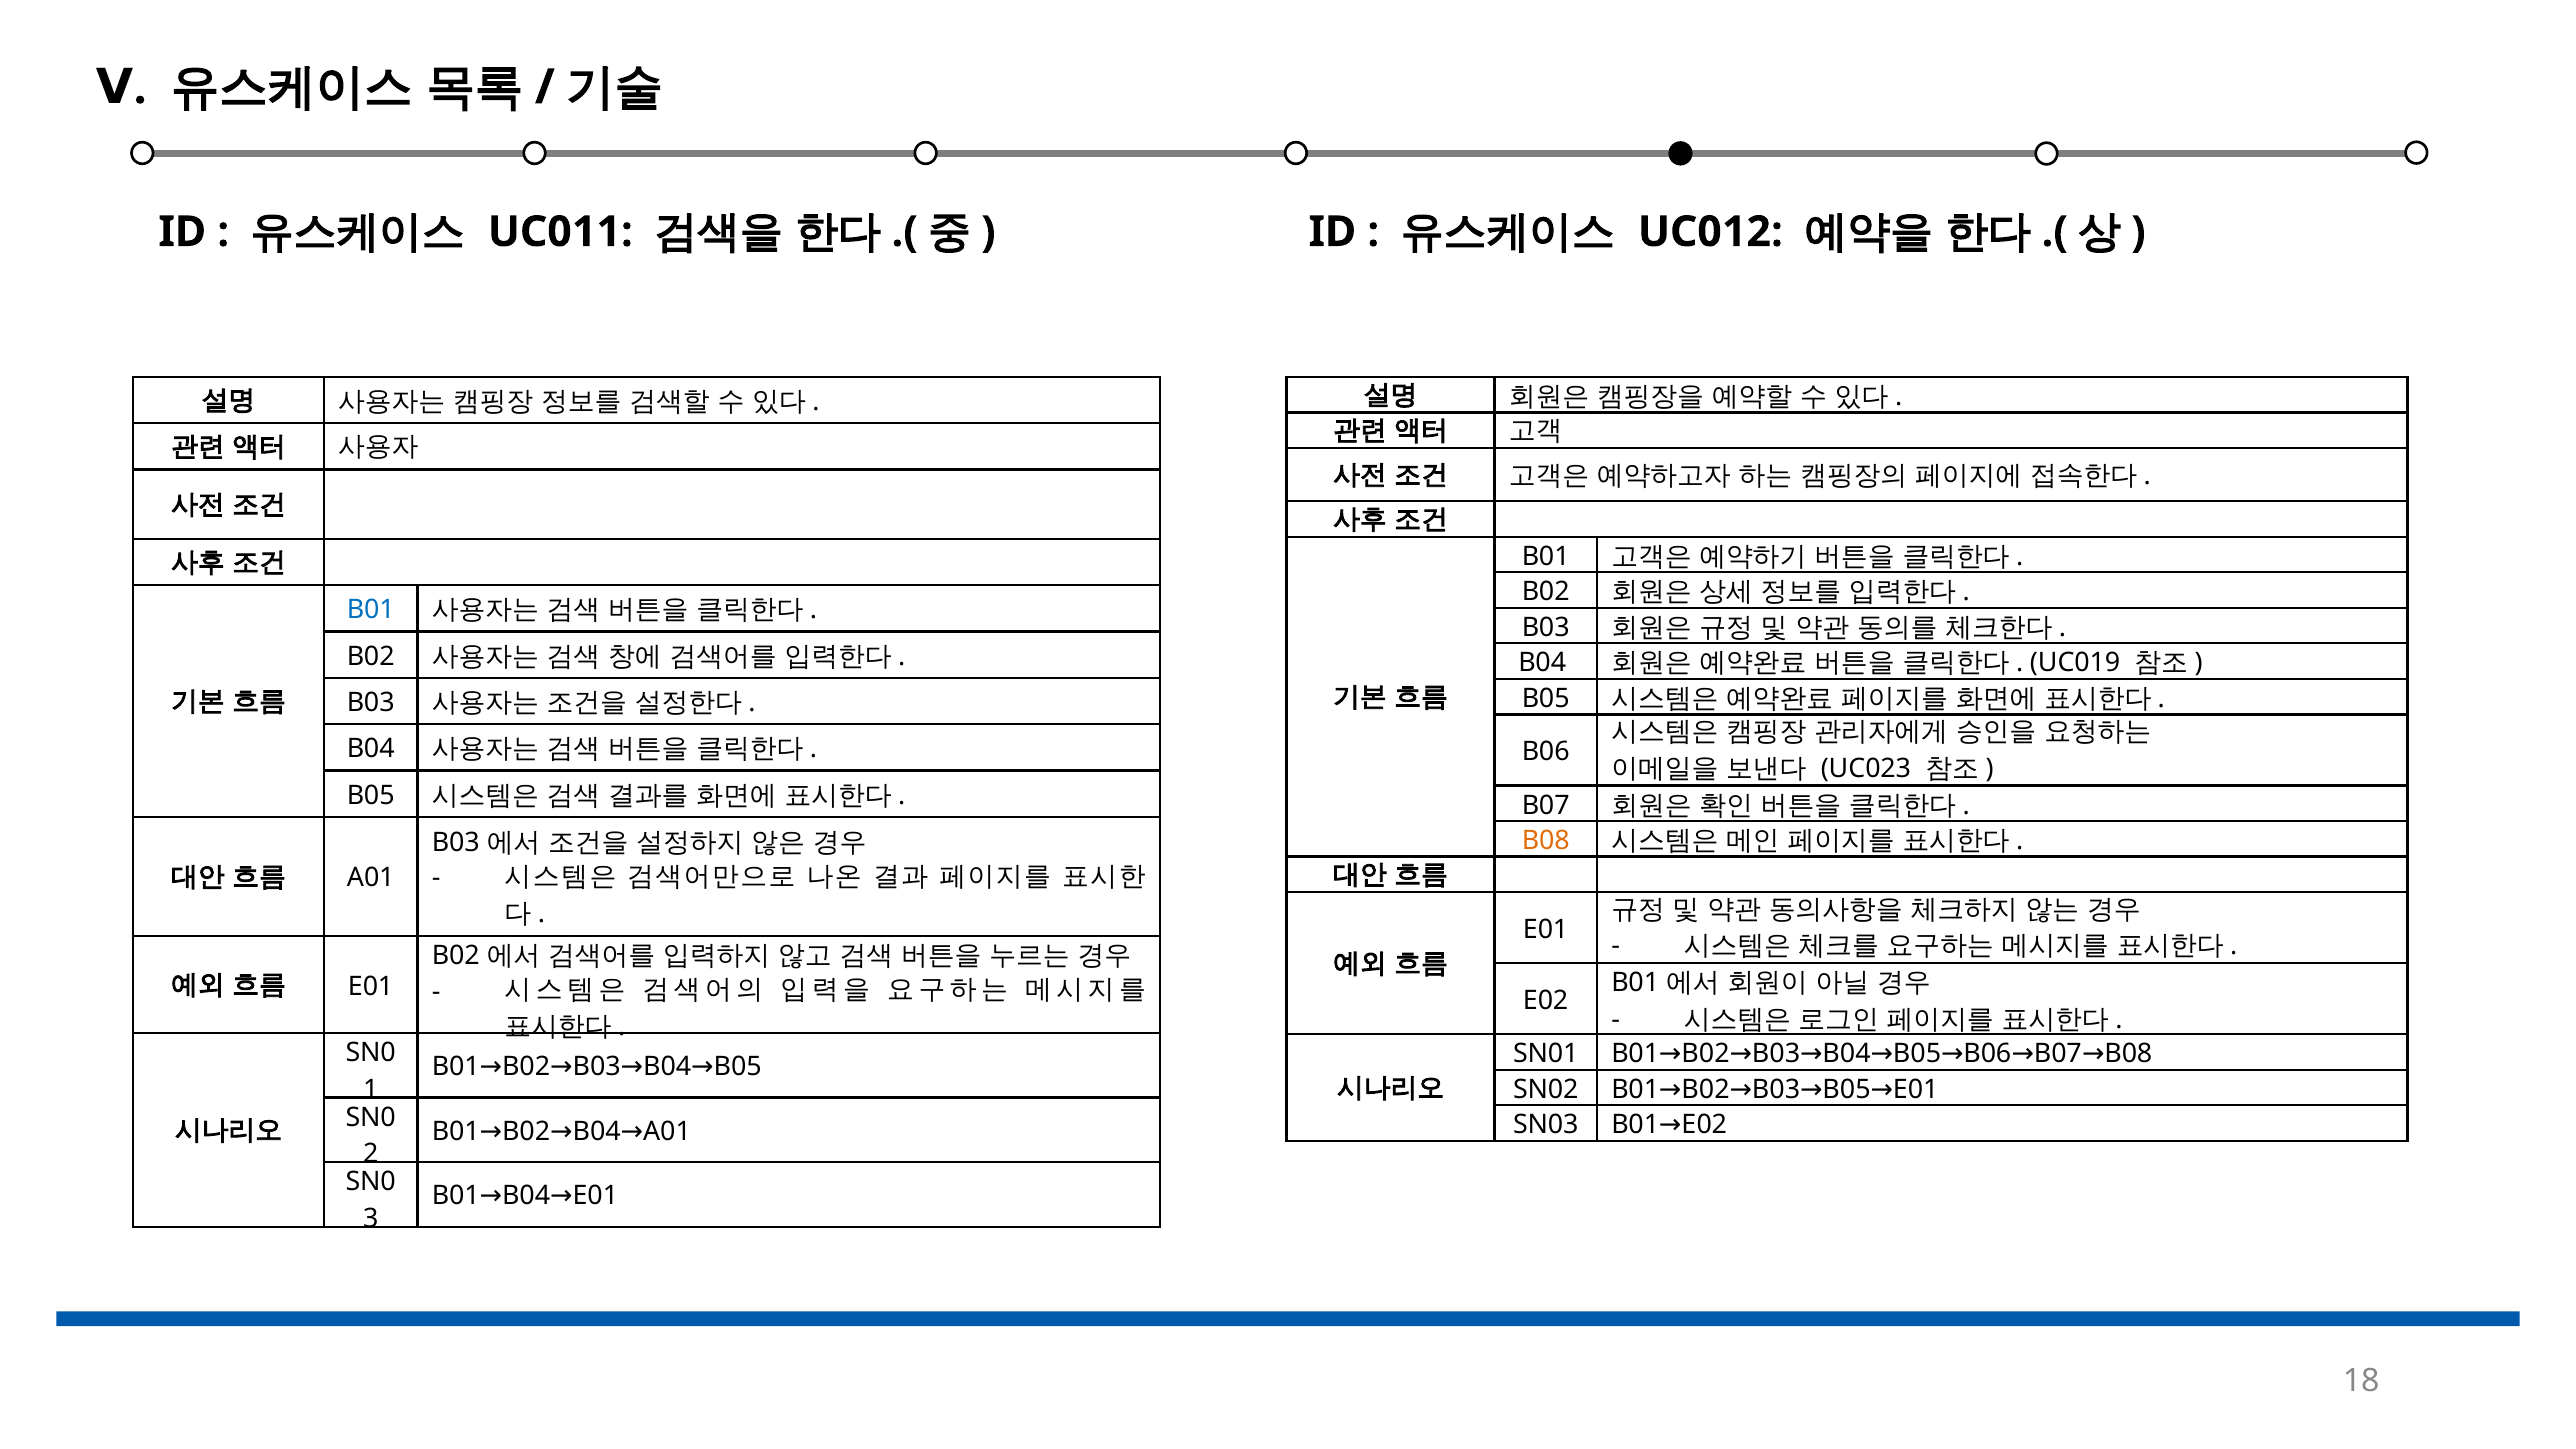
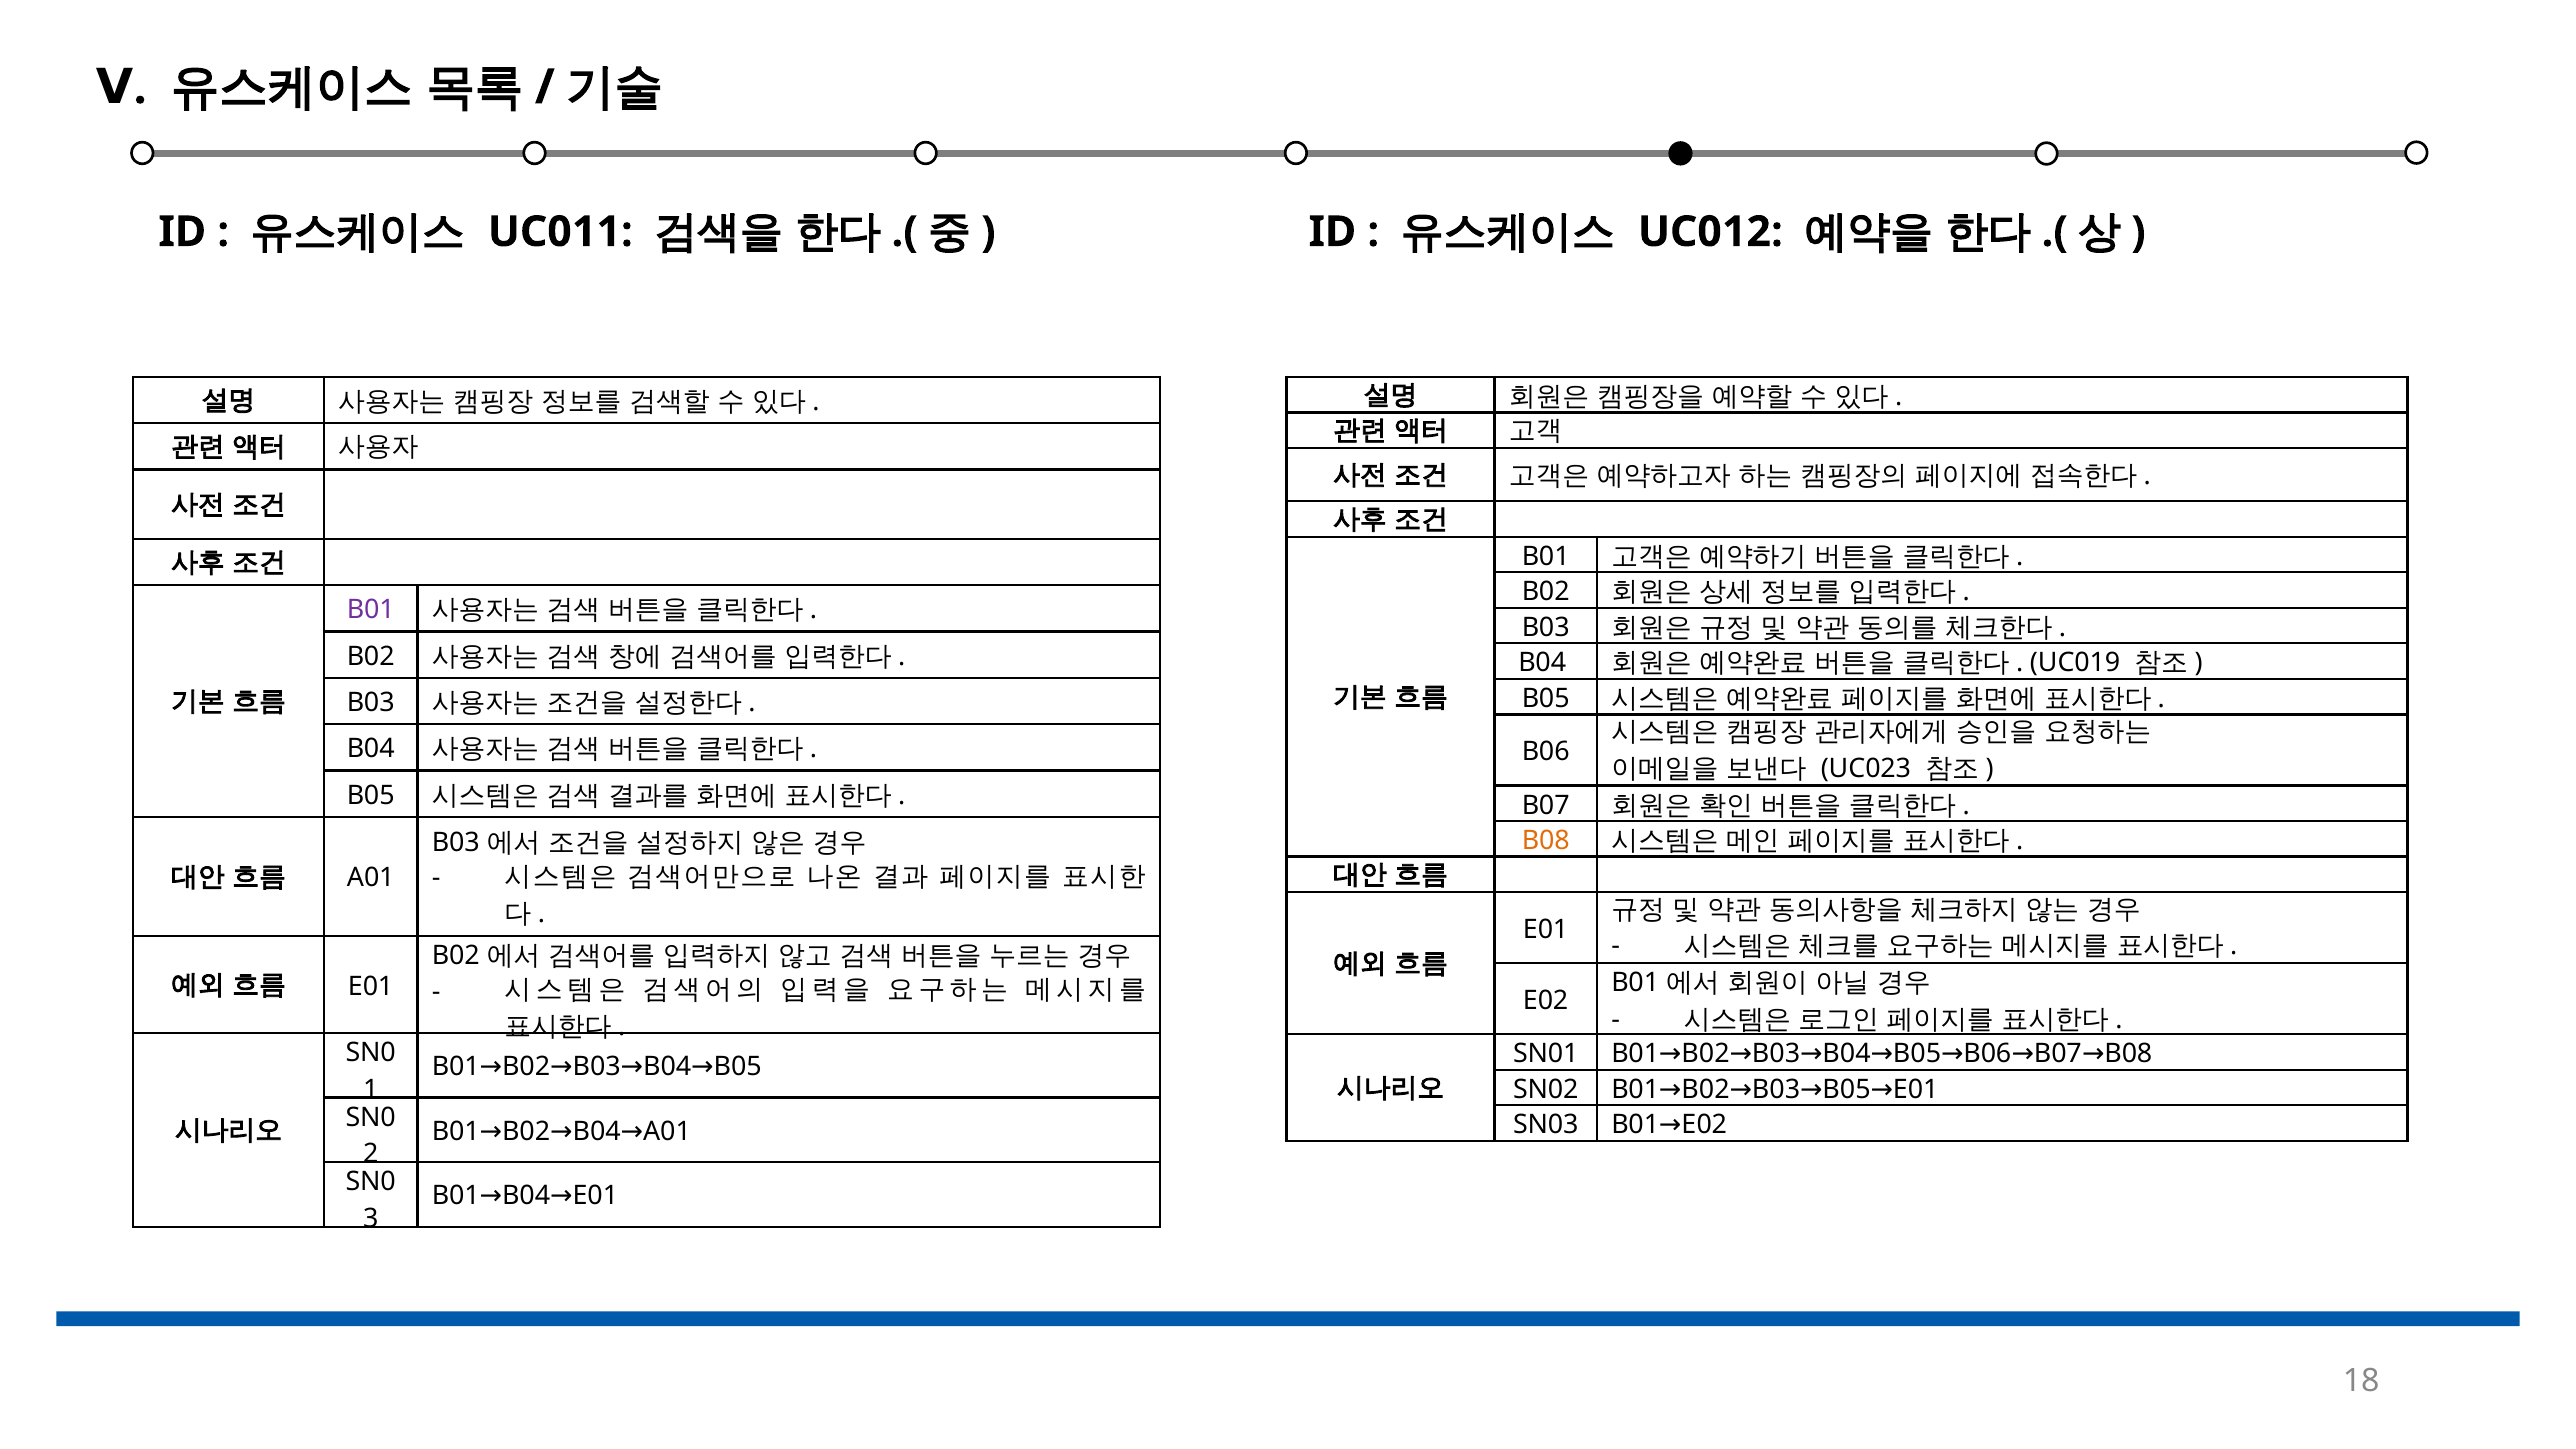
B01 at (371, 610) colour: blue -> purple
